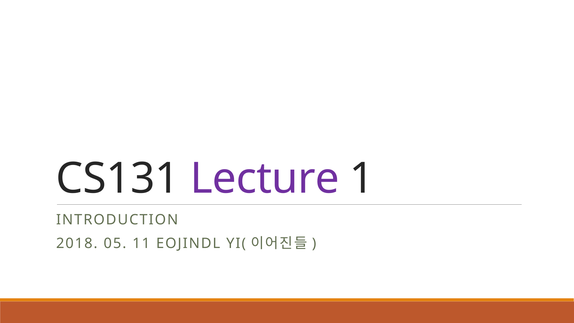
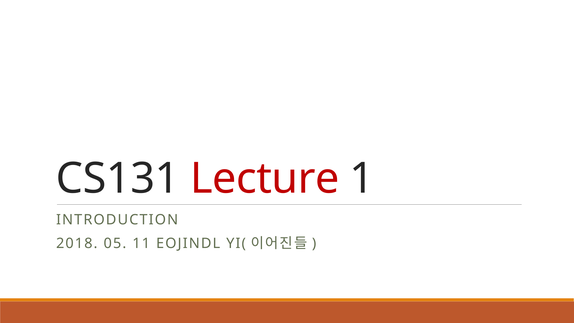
Lecture colour: purple -> red
